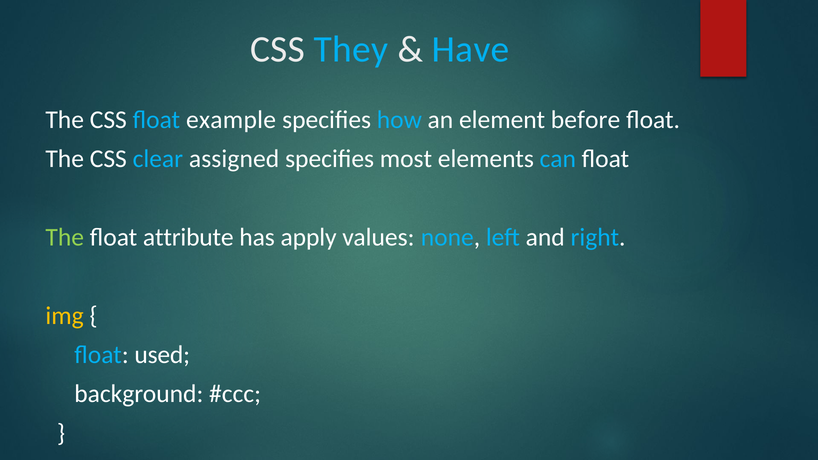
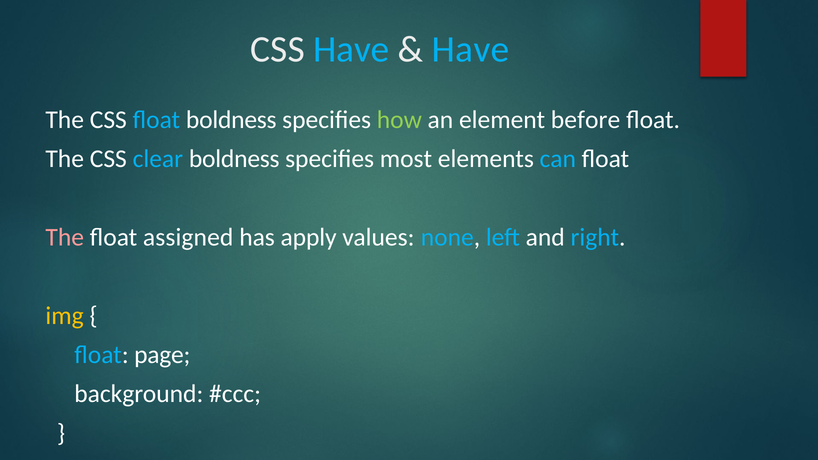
CSS They: They -> Have
float example: example -> boldness
how colour: light blue -> light green
clear assigned: assigned -> boldness
The at (65, 237) colour: light green -> pink
attribute: attribute -> assigned
used: used -> page
